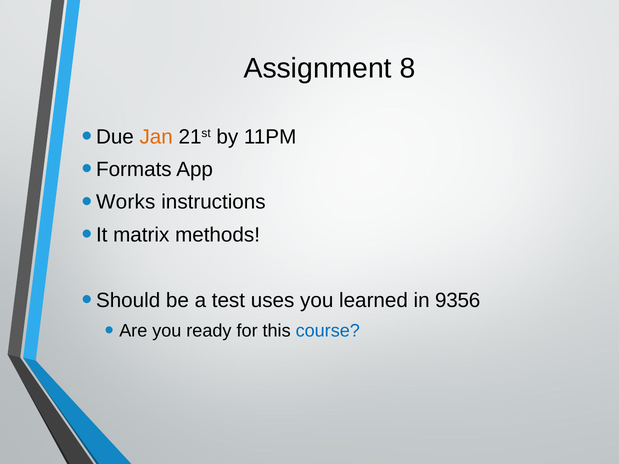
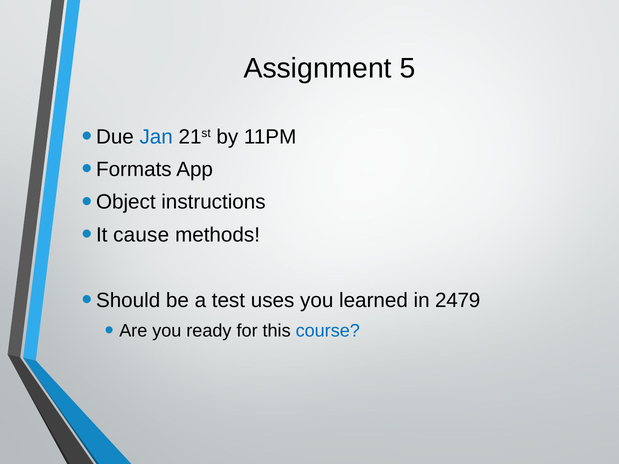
8: 8 -> 5
Jan colour: orange -> blue
Works: Works -> Object
matrix: matrix -> cause
9356: 9356 -> 2479
